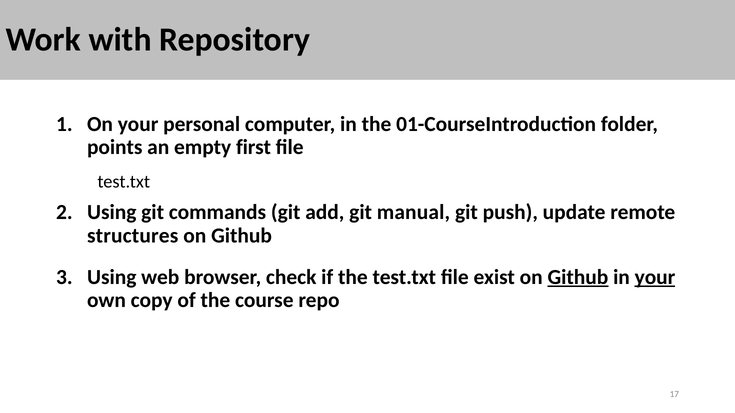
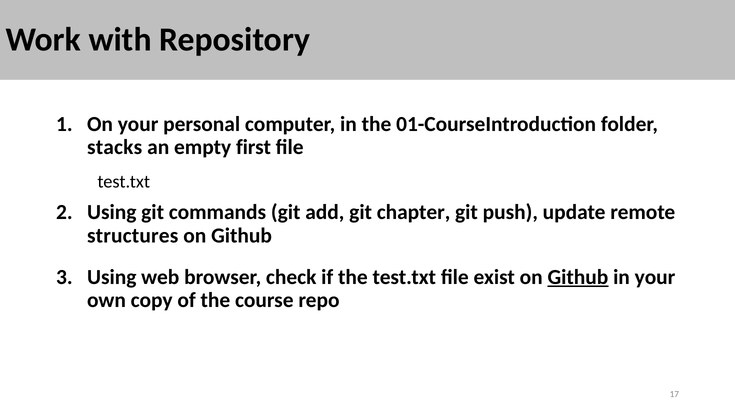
points: points -> stacks
manual: manual -> chapter
your at (655, 277) underline: present -> none
